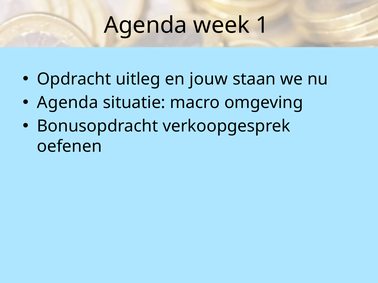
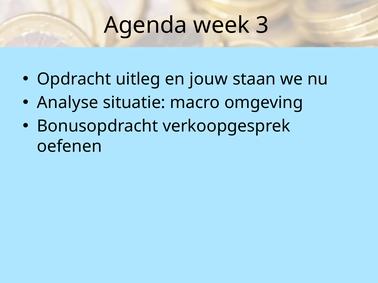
1: 1 -> 3
Agenda at (68, 103): Agenda -> Analyse
